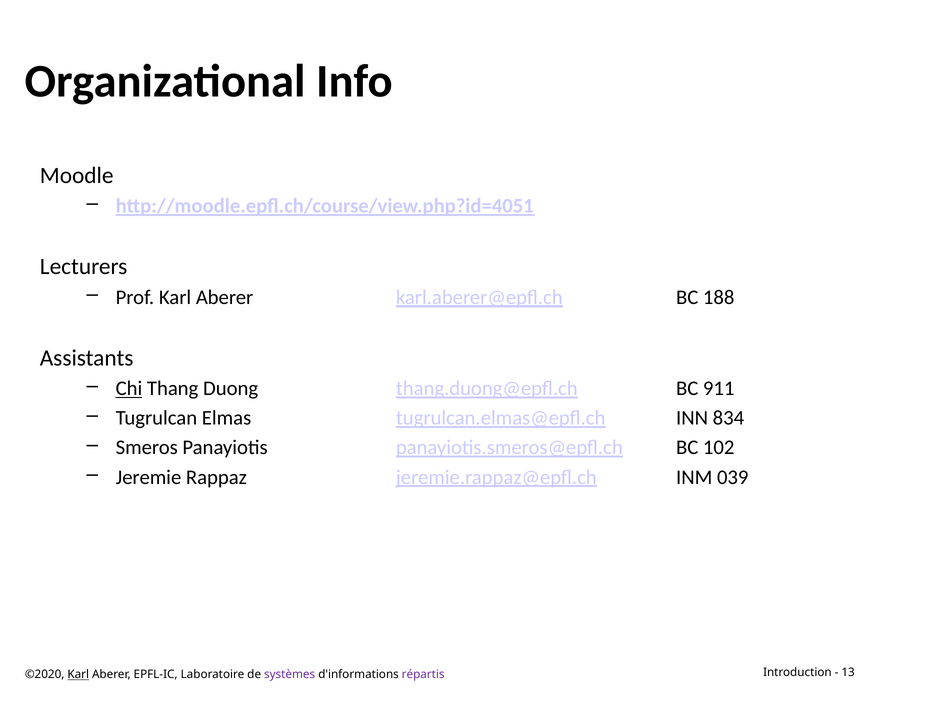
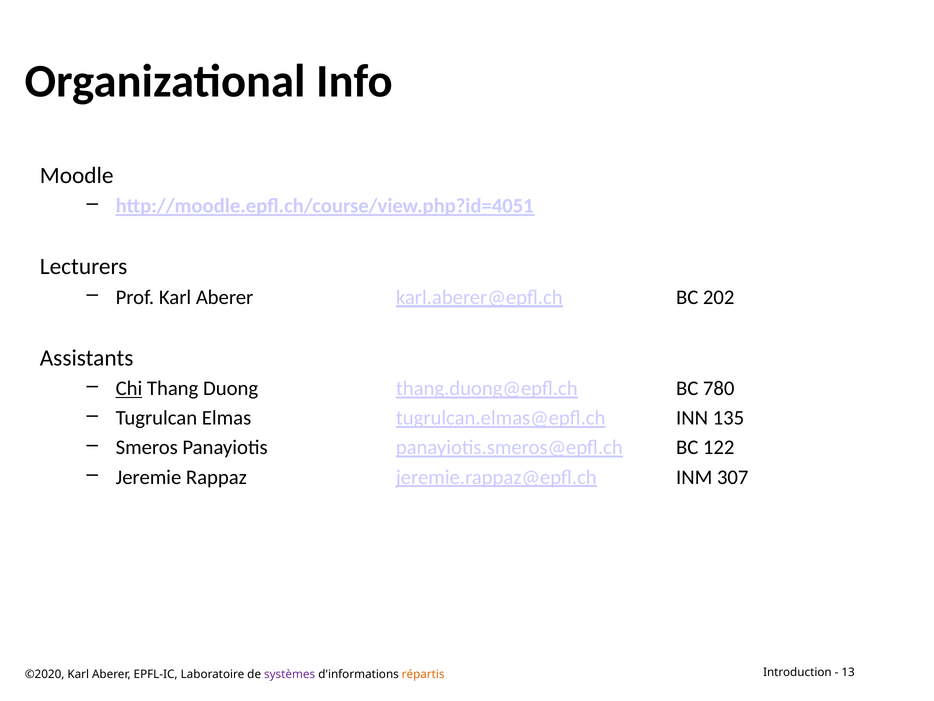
188: 188 -> 202
911: 911 -> 780
834: 834 -> 135
102: 102 -> 122
039: 039 -> 307
Karl at (78, 674) underline: present -> none
répartis colour: purple -> orange
